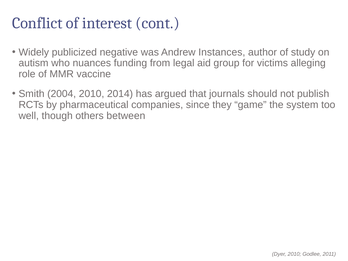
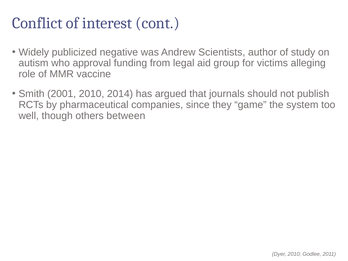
Instances: Instances -> Scientists
nuances: nuances -> approval
2004: 2004 -> 2001
